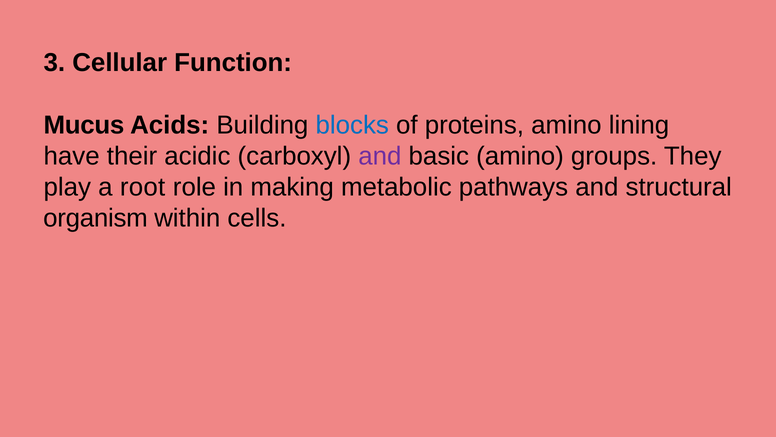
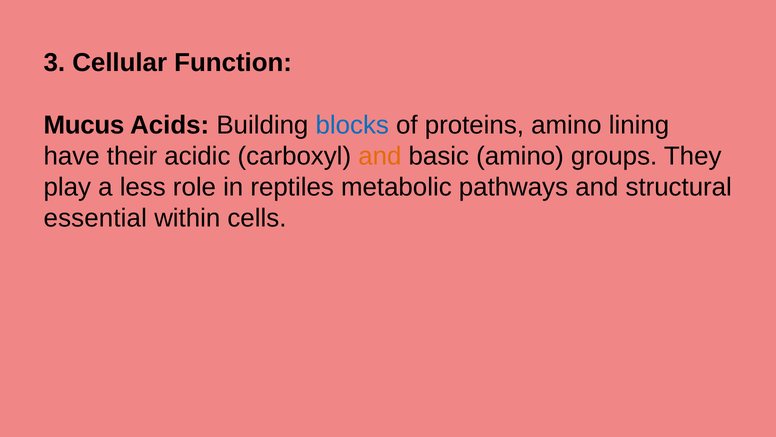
and at (380, 156) colour: purple -> orange
root: root -> less
making: making -> reptiles
organism: organism -> essential
